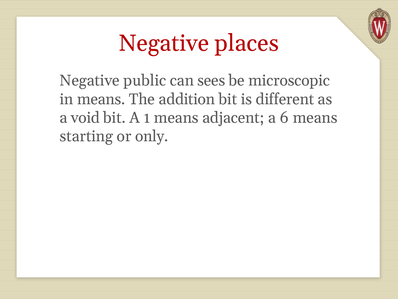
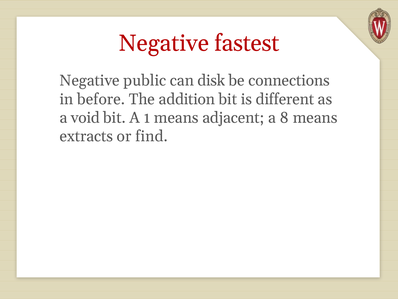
places: places -> fastest
sees: sees -> disk
microscopic: microscopic -> connections
in means: means -> before
6: 6 -> 8
starting: starting -> extracts
only: only -> find
